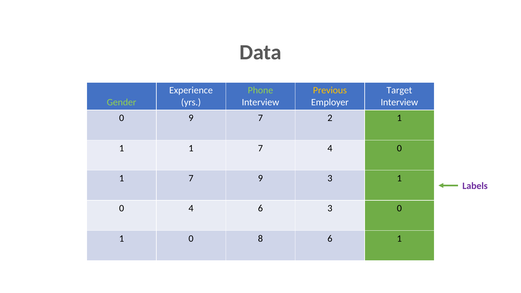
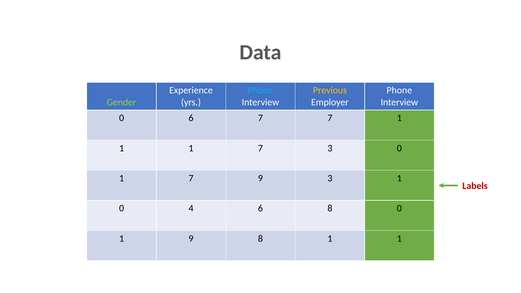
Phone at (260, 90) colour: light green -> light blue
Target at (399, 90): Target -> Phone
0 9: 9 -> 6
7 2: 2 -> 7
7 4: 4 -> 3
Labels colour: purple -> red
6 3: 3 -> 8
0 at (191, 239): 0 -> 9
8 6: 6 -> 1
